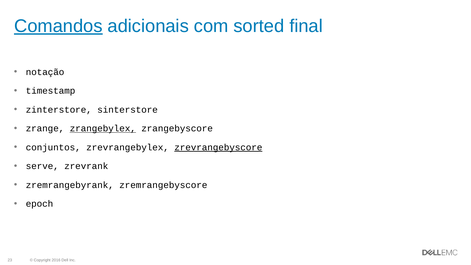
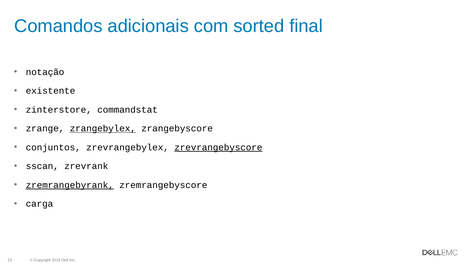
Comandos underline: present -> none
timestamp: timestamp -> existente
sinterstore: sinterstore -> commandstat
serve: serve -> sscan
zremrangebyrank underline: none -> present
epoch: epoch -> carga
